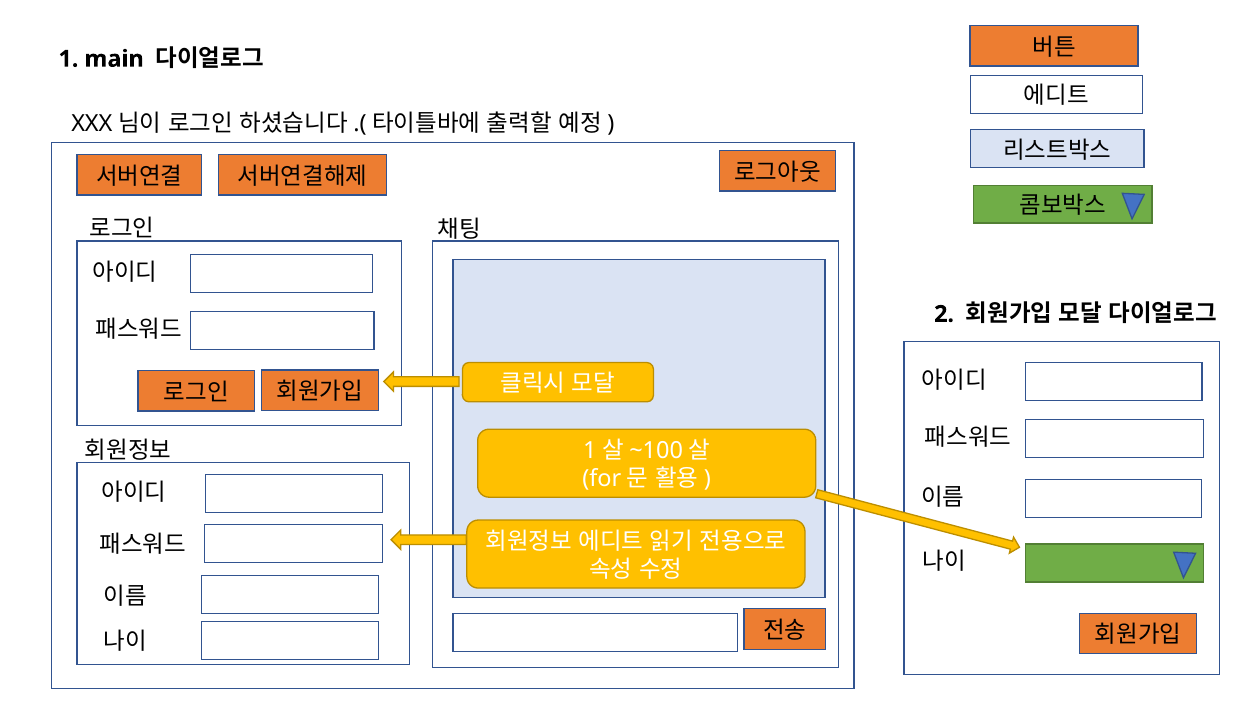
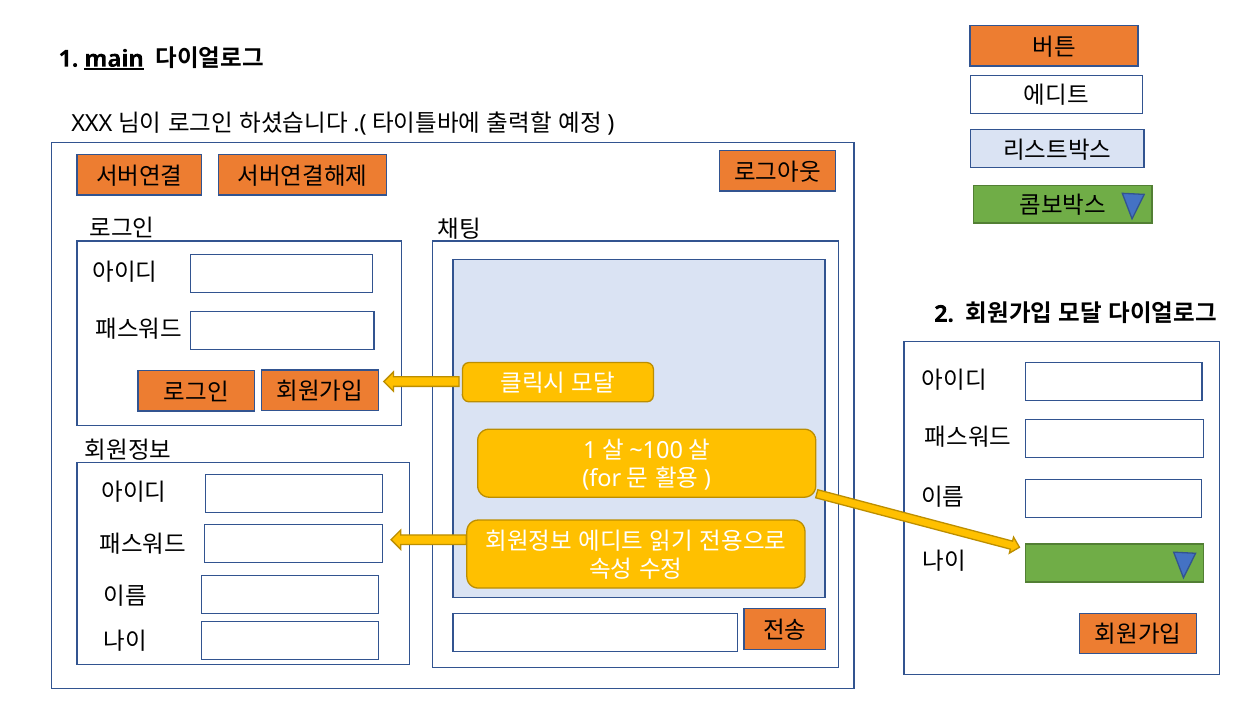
main underline: none -> present
